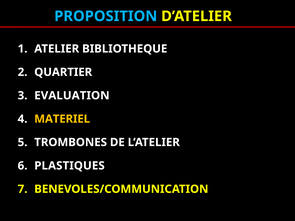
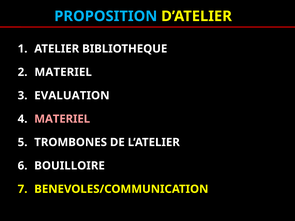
QUARTIER at (63, 72): QUARTIER -> MATERIEL
MATERIEL at (62, 119) colour: yellow -> pink
PLASTIQUES: PLASTIQUES -> BOUILLOIRE
